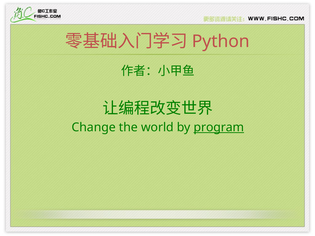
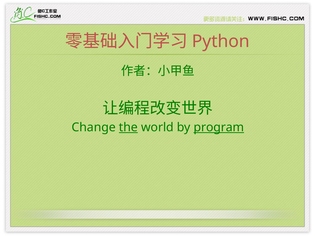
the underline: none -> present
